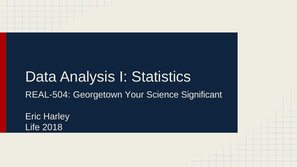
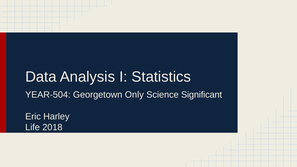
REAL-504: REAL-504 -> YEAR-504
Your: Your -> Only
